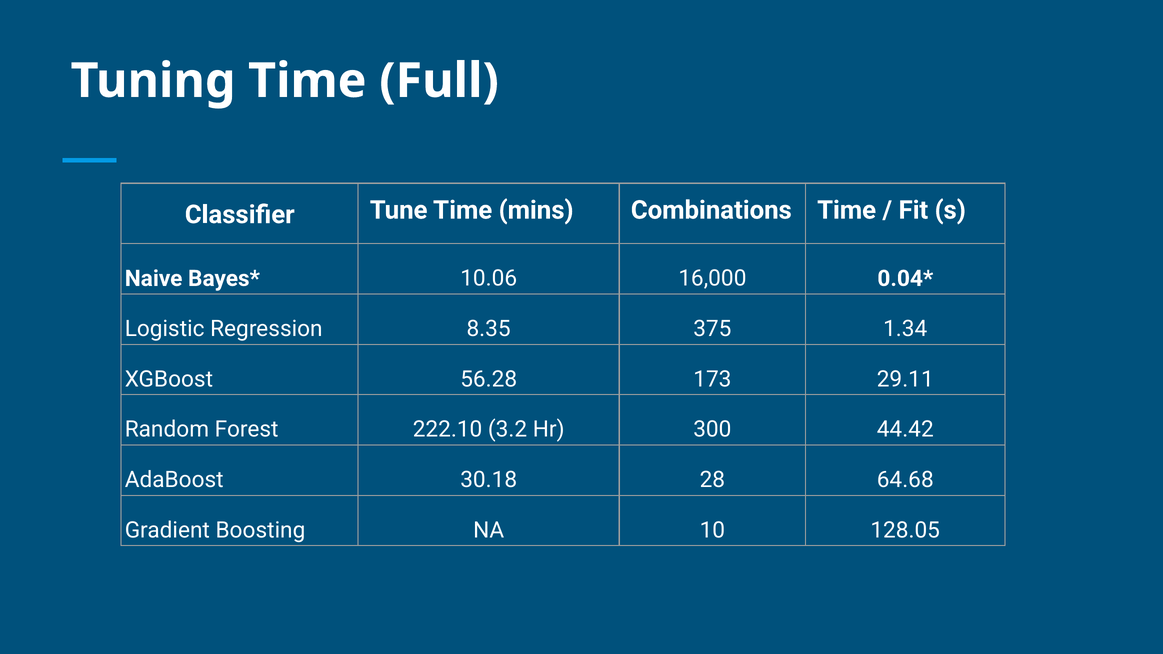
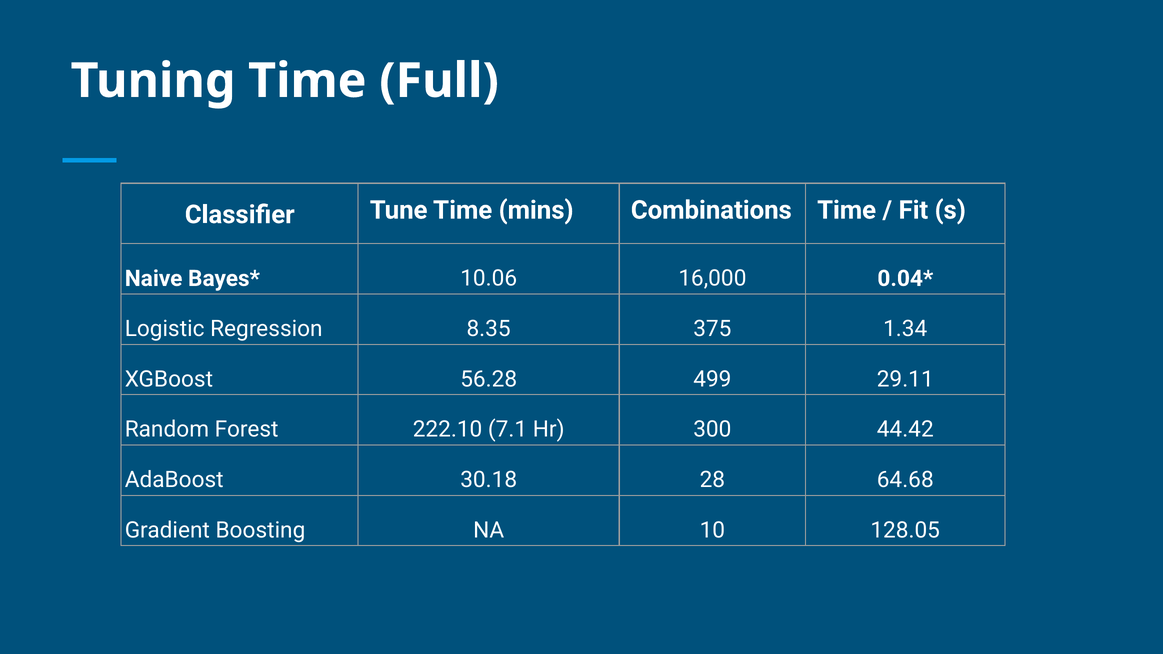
173: 173 -> 499
3.2: 3.2 -> 7.1
